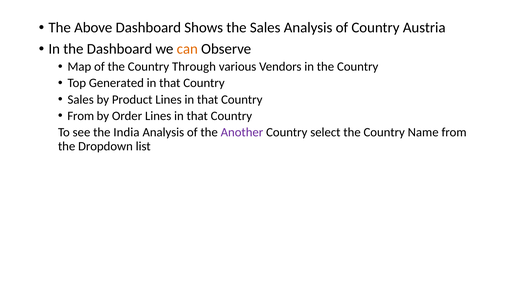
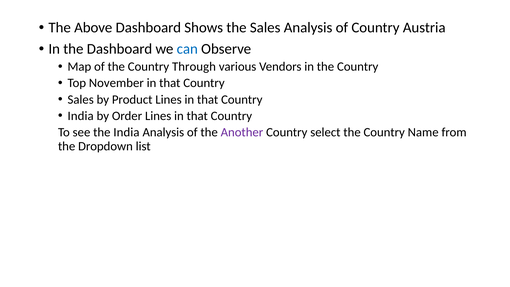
can colour: orange -> blue
Generated: Generated -> November
From at (81, 116): From -> India
